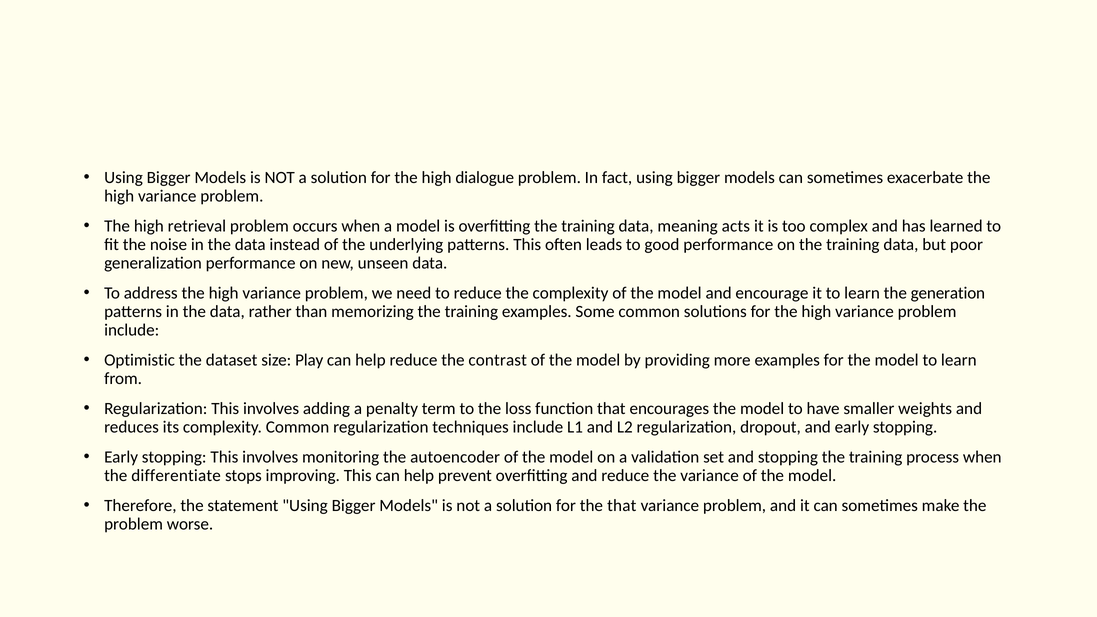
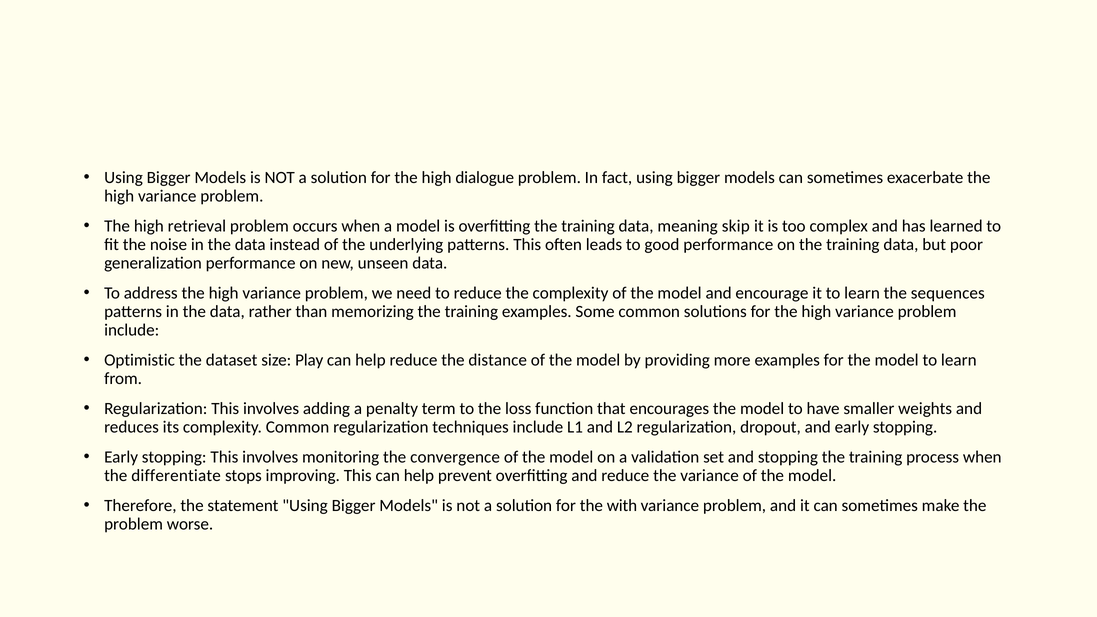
acts: acts -> skip
generation: generation -> sequences
contrast: contrast -> distance
autoencoder: autoencoder -> convergence
the that: that -> with
